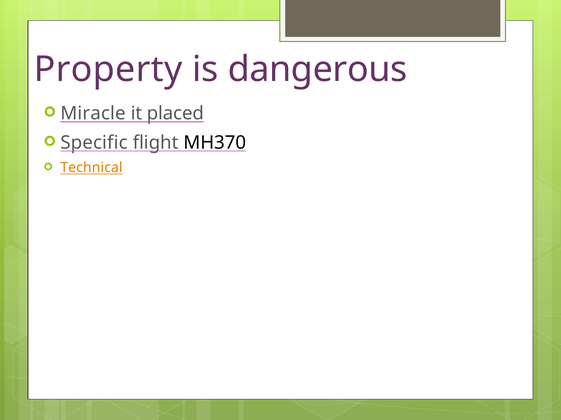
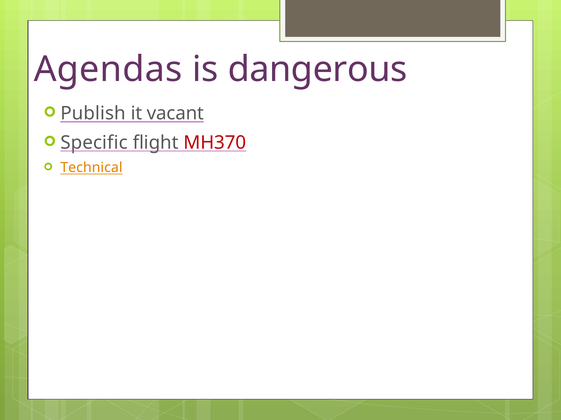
Property: Property -> Agendas
Miracle: Miracle -> Publish
placed: placed -> vacant
MH370 colour: black -> red
